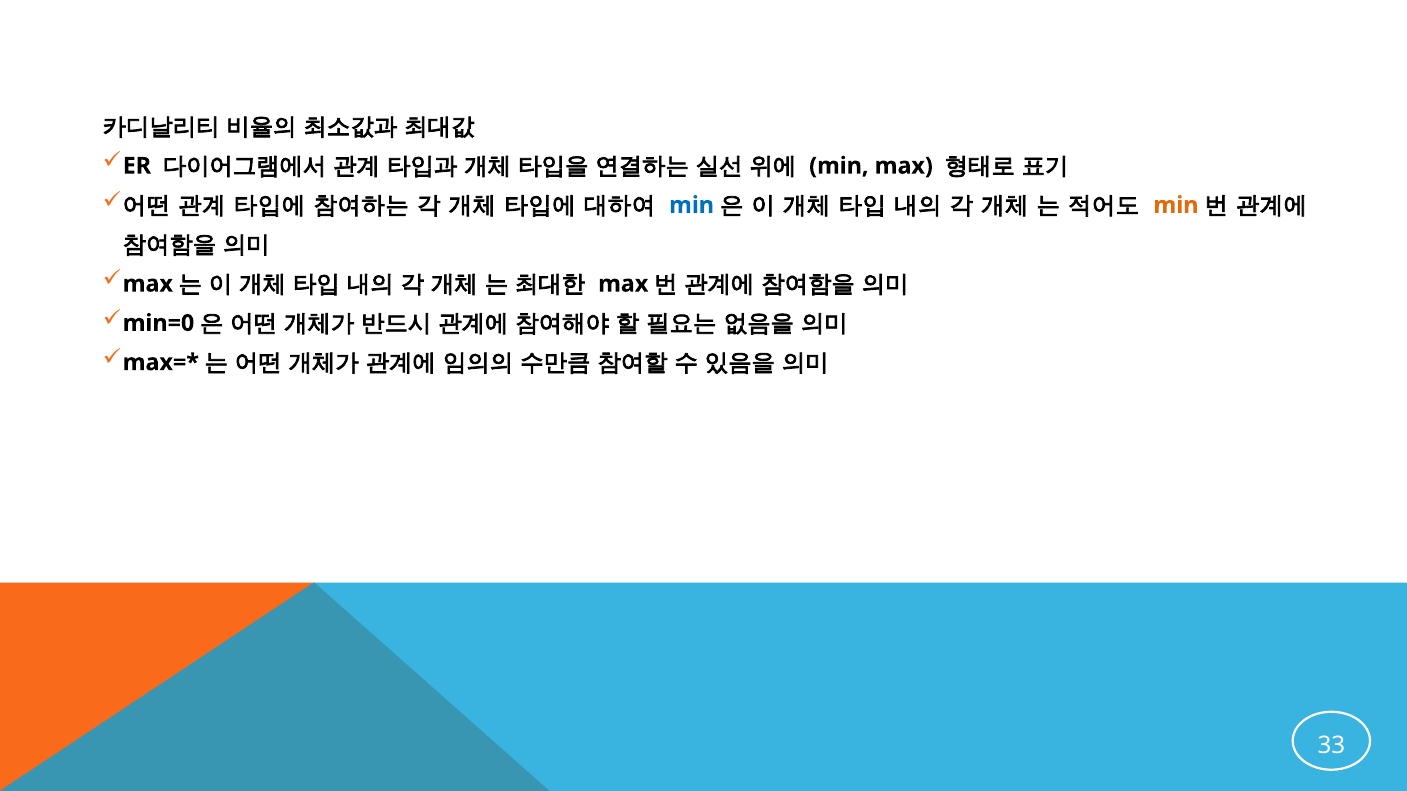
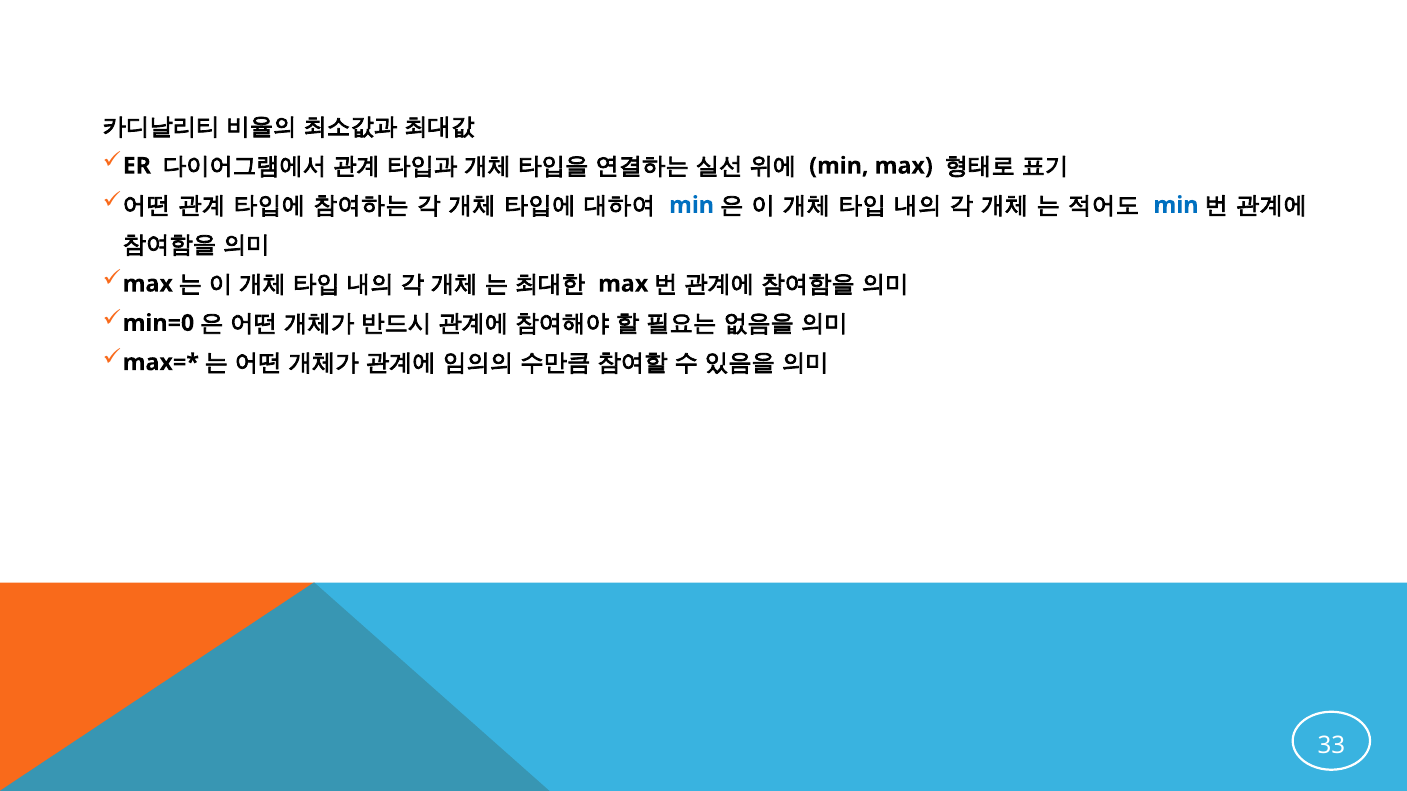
min at (1176, 205) colour: orange -> blue
